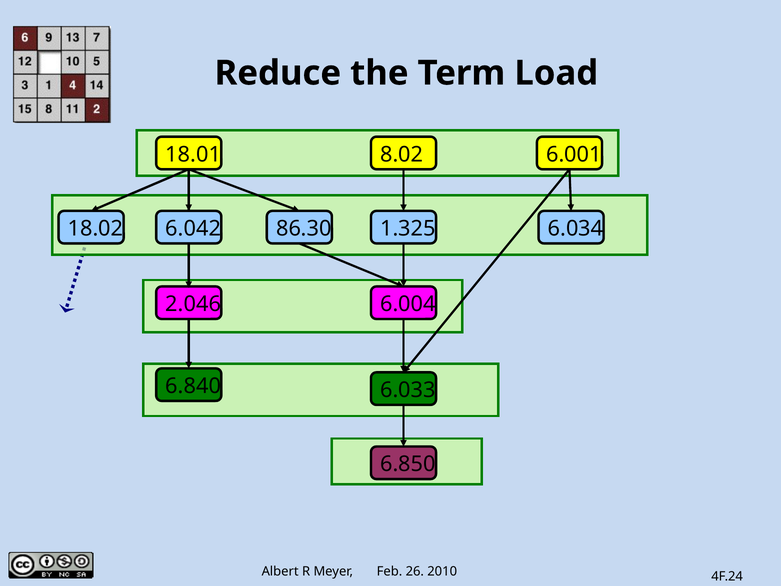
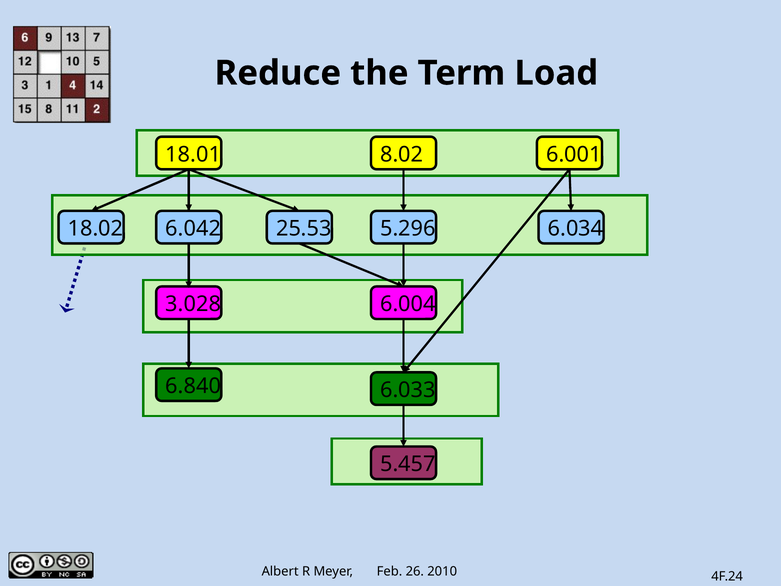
86.30: 86.30 -> 25.53
1.325: 1.325 -> 5.296
2.046: 2.046 -> 3.028
6.850: 6.850 -> 5.457
